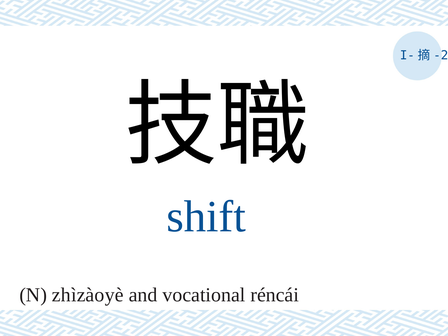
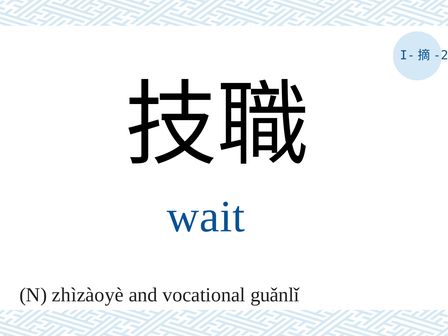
shift: shift -> wait
réncái: réncái -> guǎnlǐ
